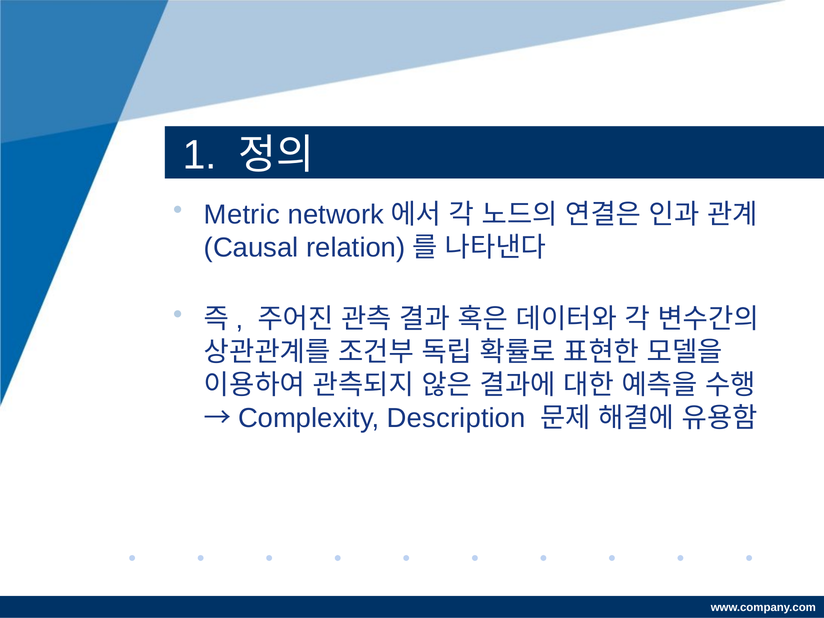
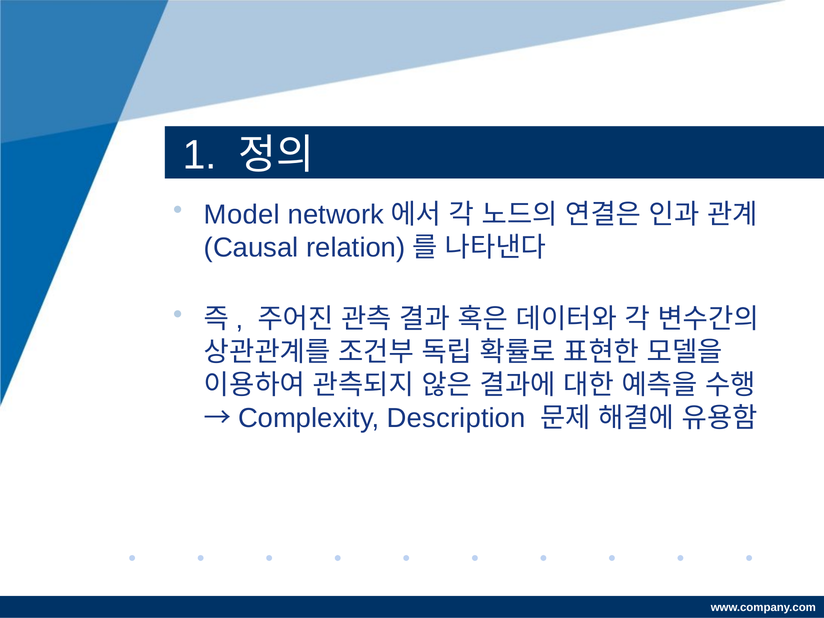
Metric: Metric -> Model
